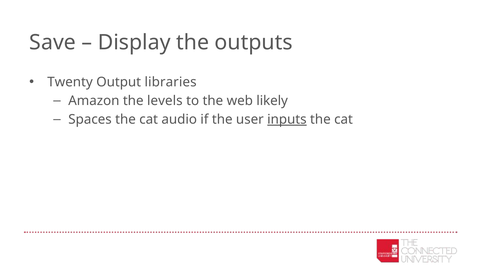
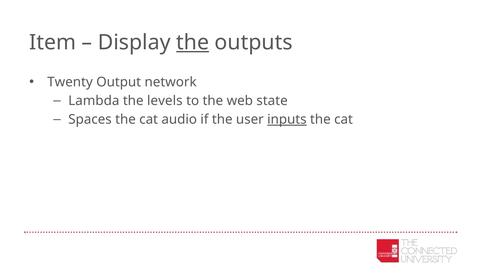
Save: Save -> Item
the at (193, 42) underline: none -> present
libraries: libraries -> network
Amazon: Amazon -> Lambda
likely: likely -> state
